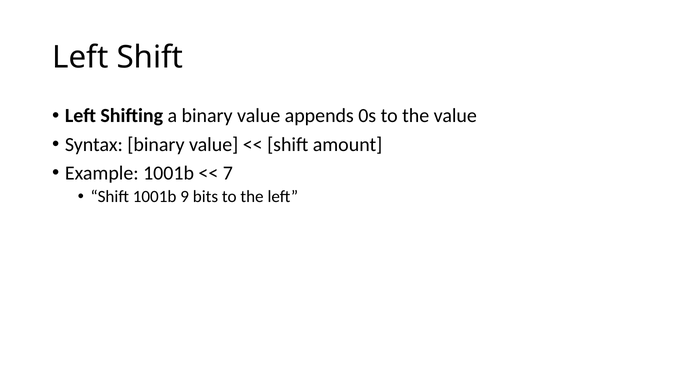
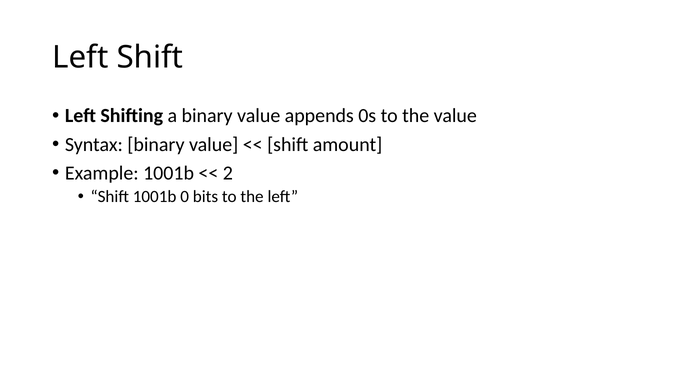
7: 7 -> 2
9: 9 -> 0
